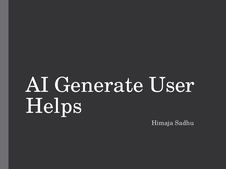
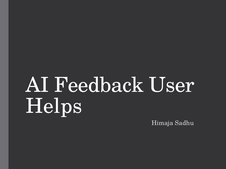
Generate: Generate -> Feedback
